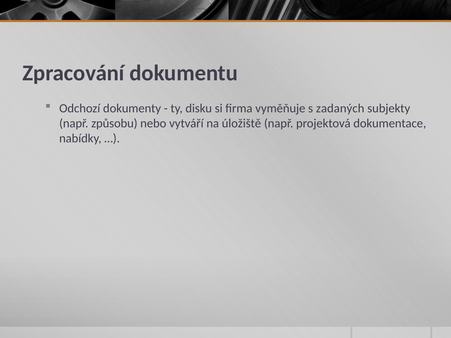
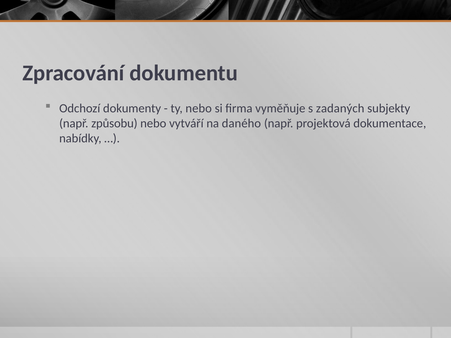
ty disku: disku -> nebo
úložiště: úložiště -> daného
